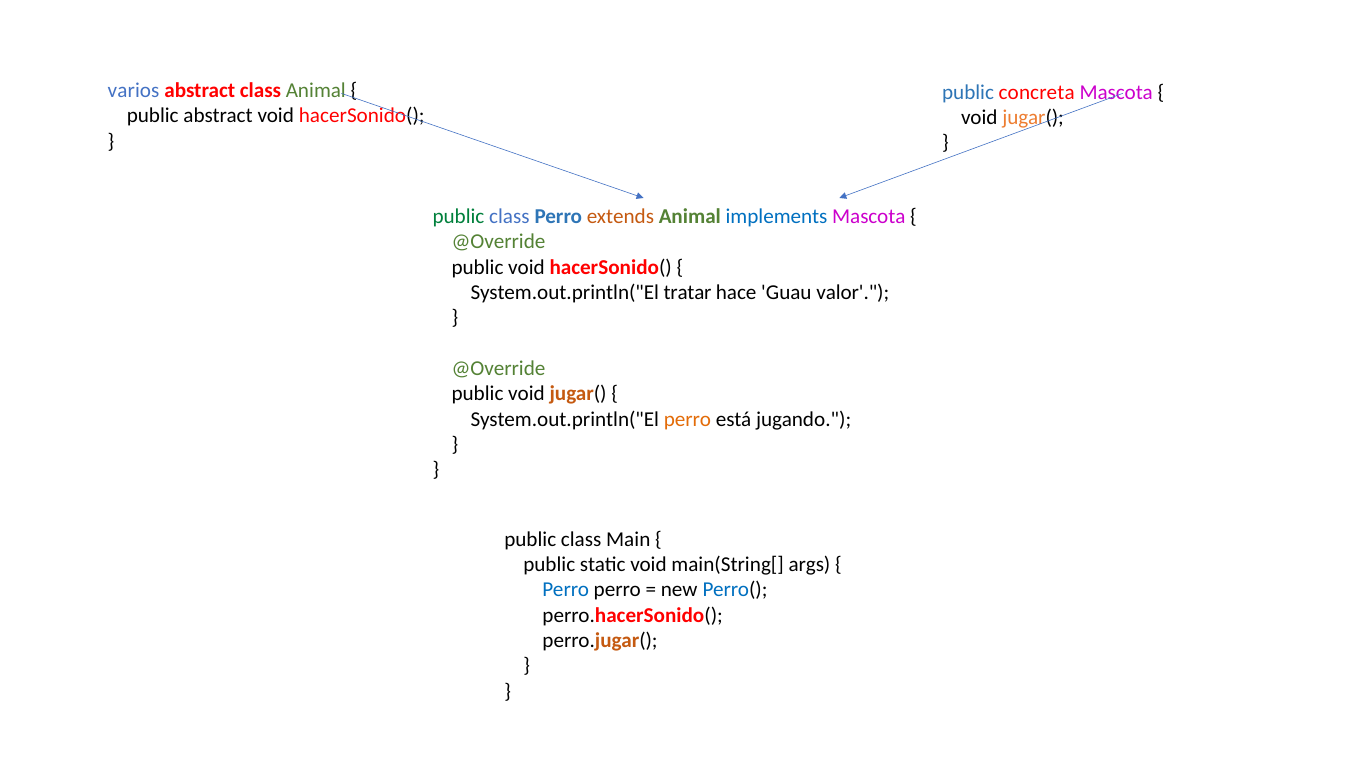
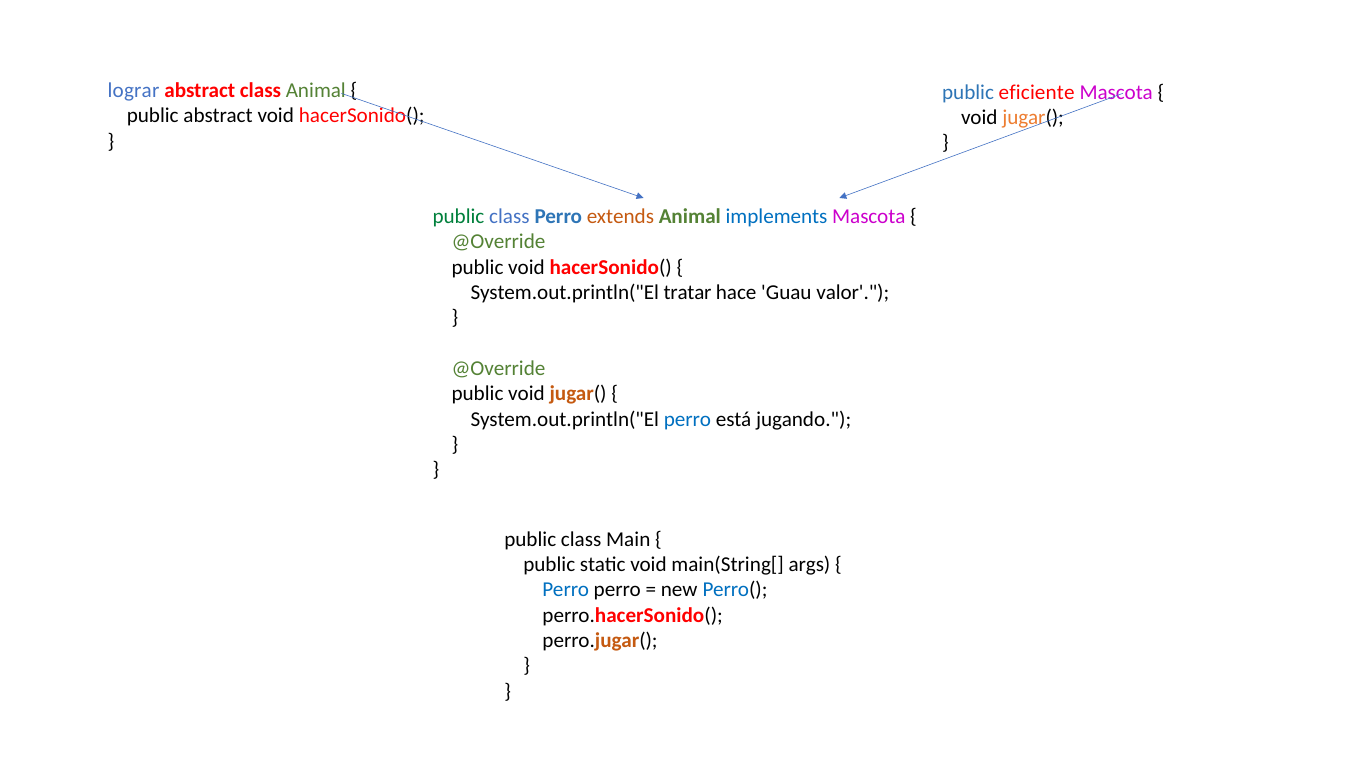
varios: varios -> lograr
concreta: concreta -> eficiente
perro at (688, 420) colour: orange -> blue
